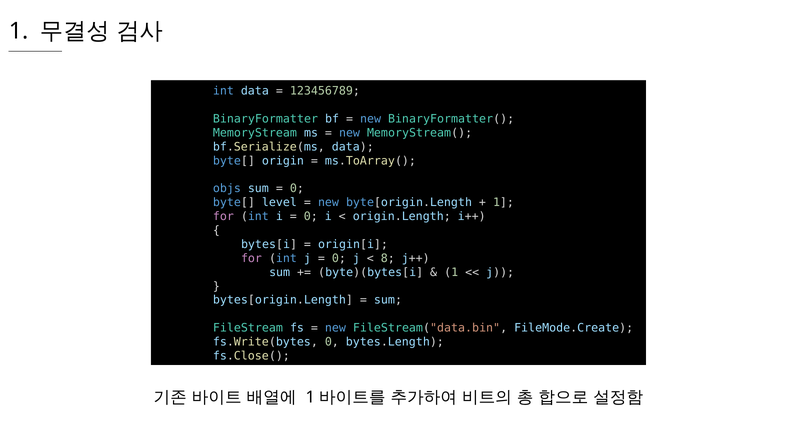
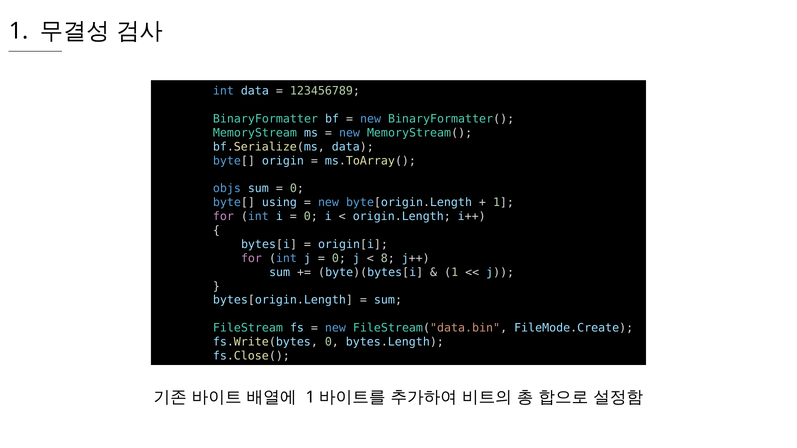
level: level -> using
